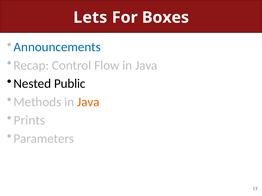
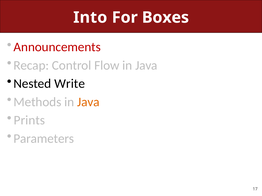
Lets: Lets -> Into
Announcements colour: blue -> red
Public: Public -> Write
